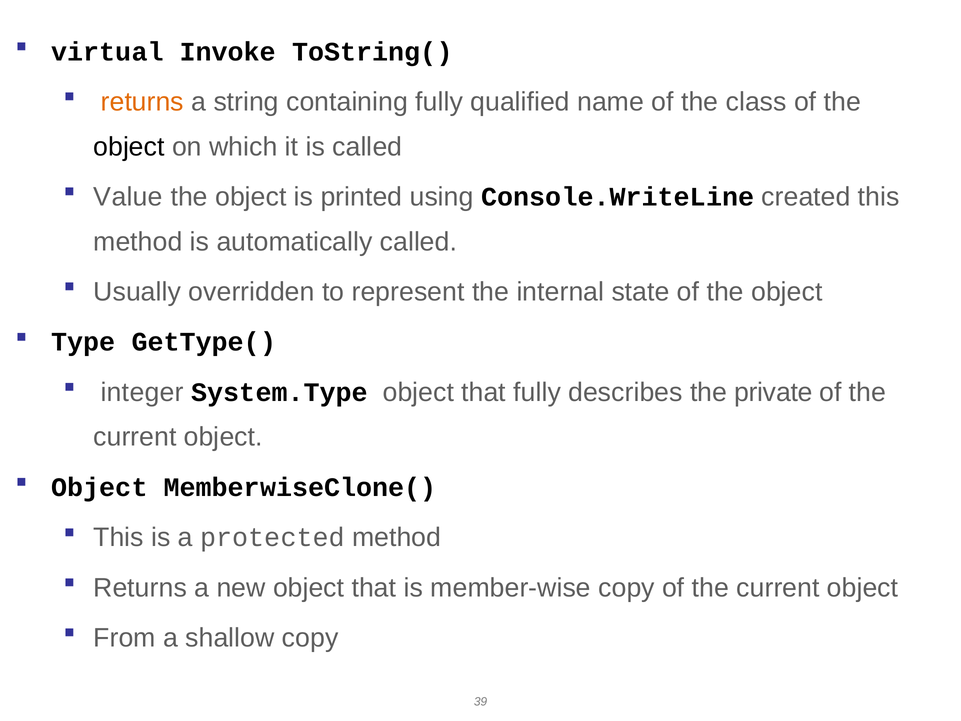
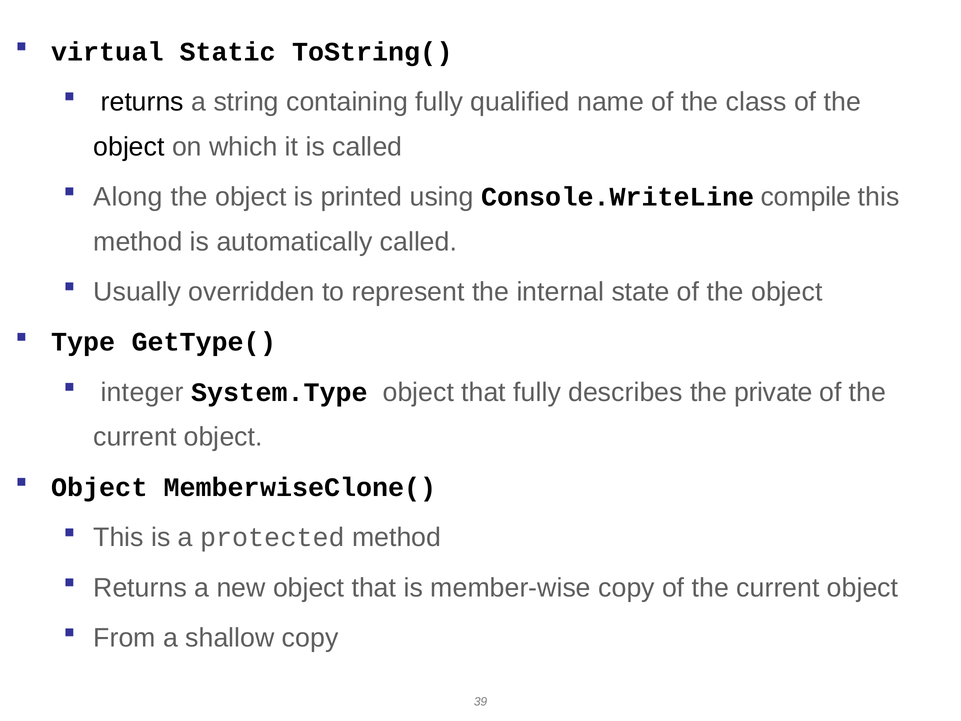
Invoke: Invoke -> Static
returns at (142, 102) colour: orange -> black
Value: Value -> Along
created: created -> compile
